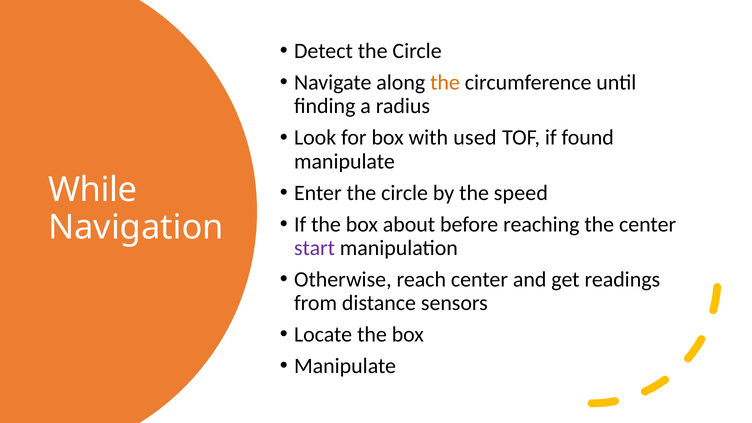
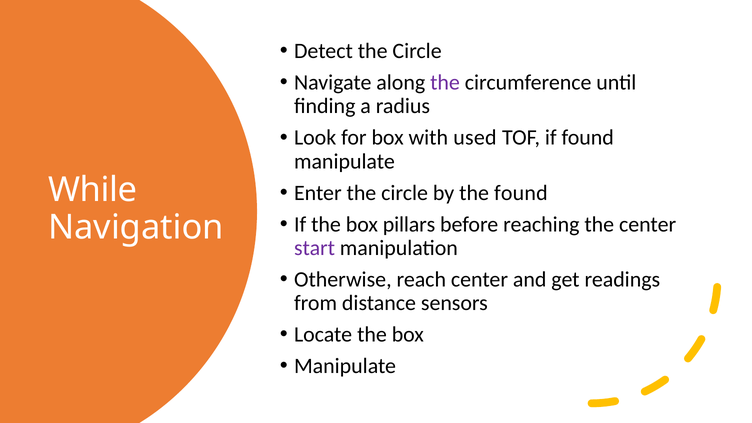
the at (445, 83) colour: orange -> purple
the speed: speed -> found
about: about -> pillars
